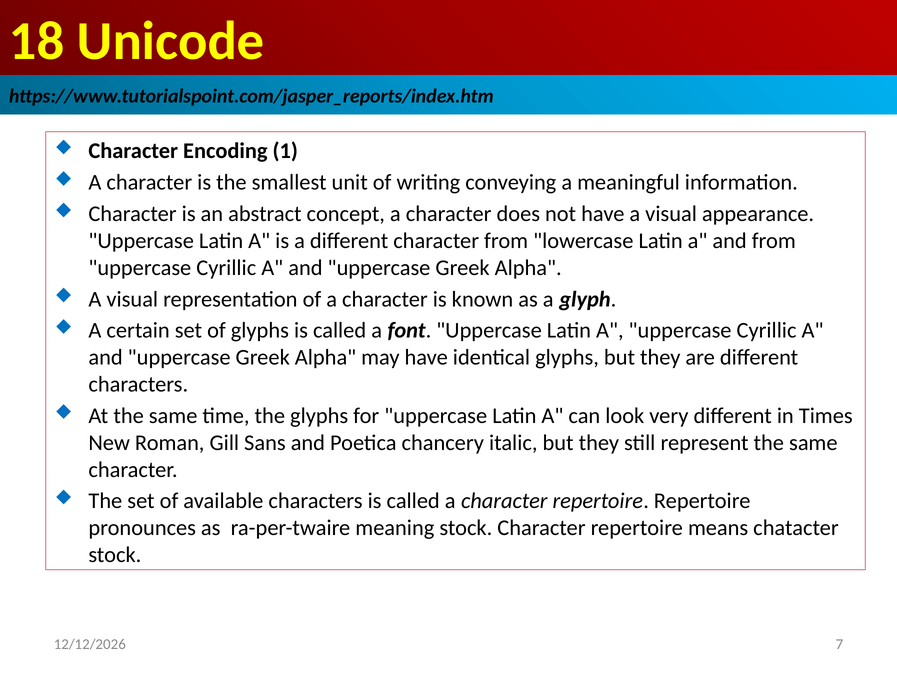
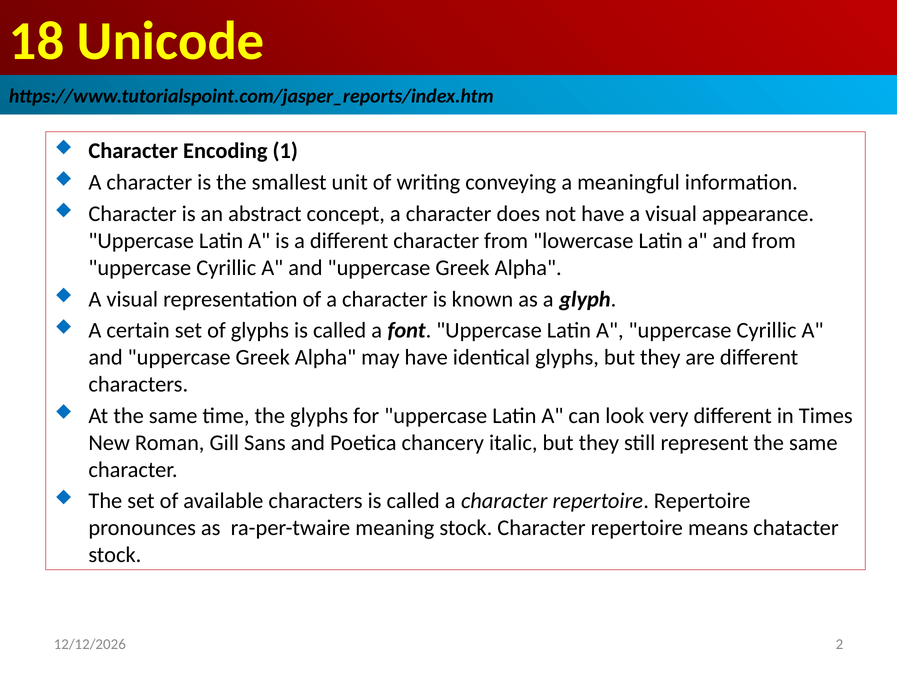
7: 7 -> 2
